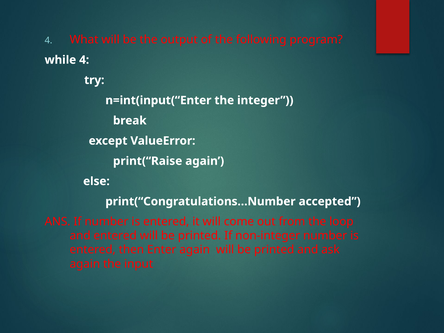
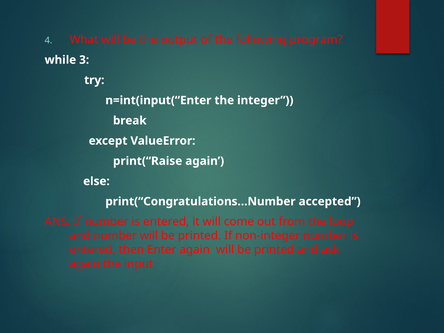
while 4: 4 -> 3
and entered: entered -> number
